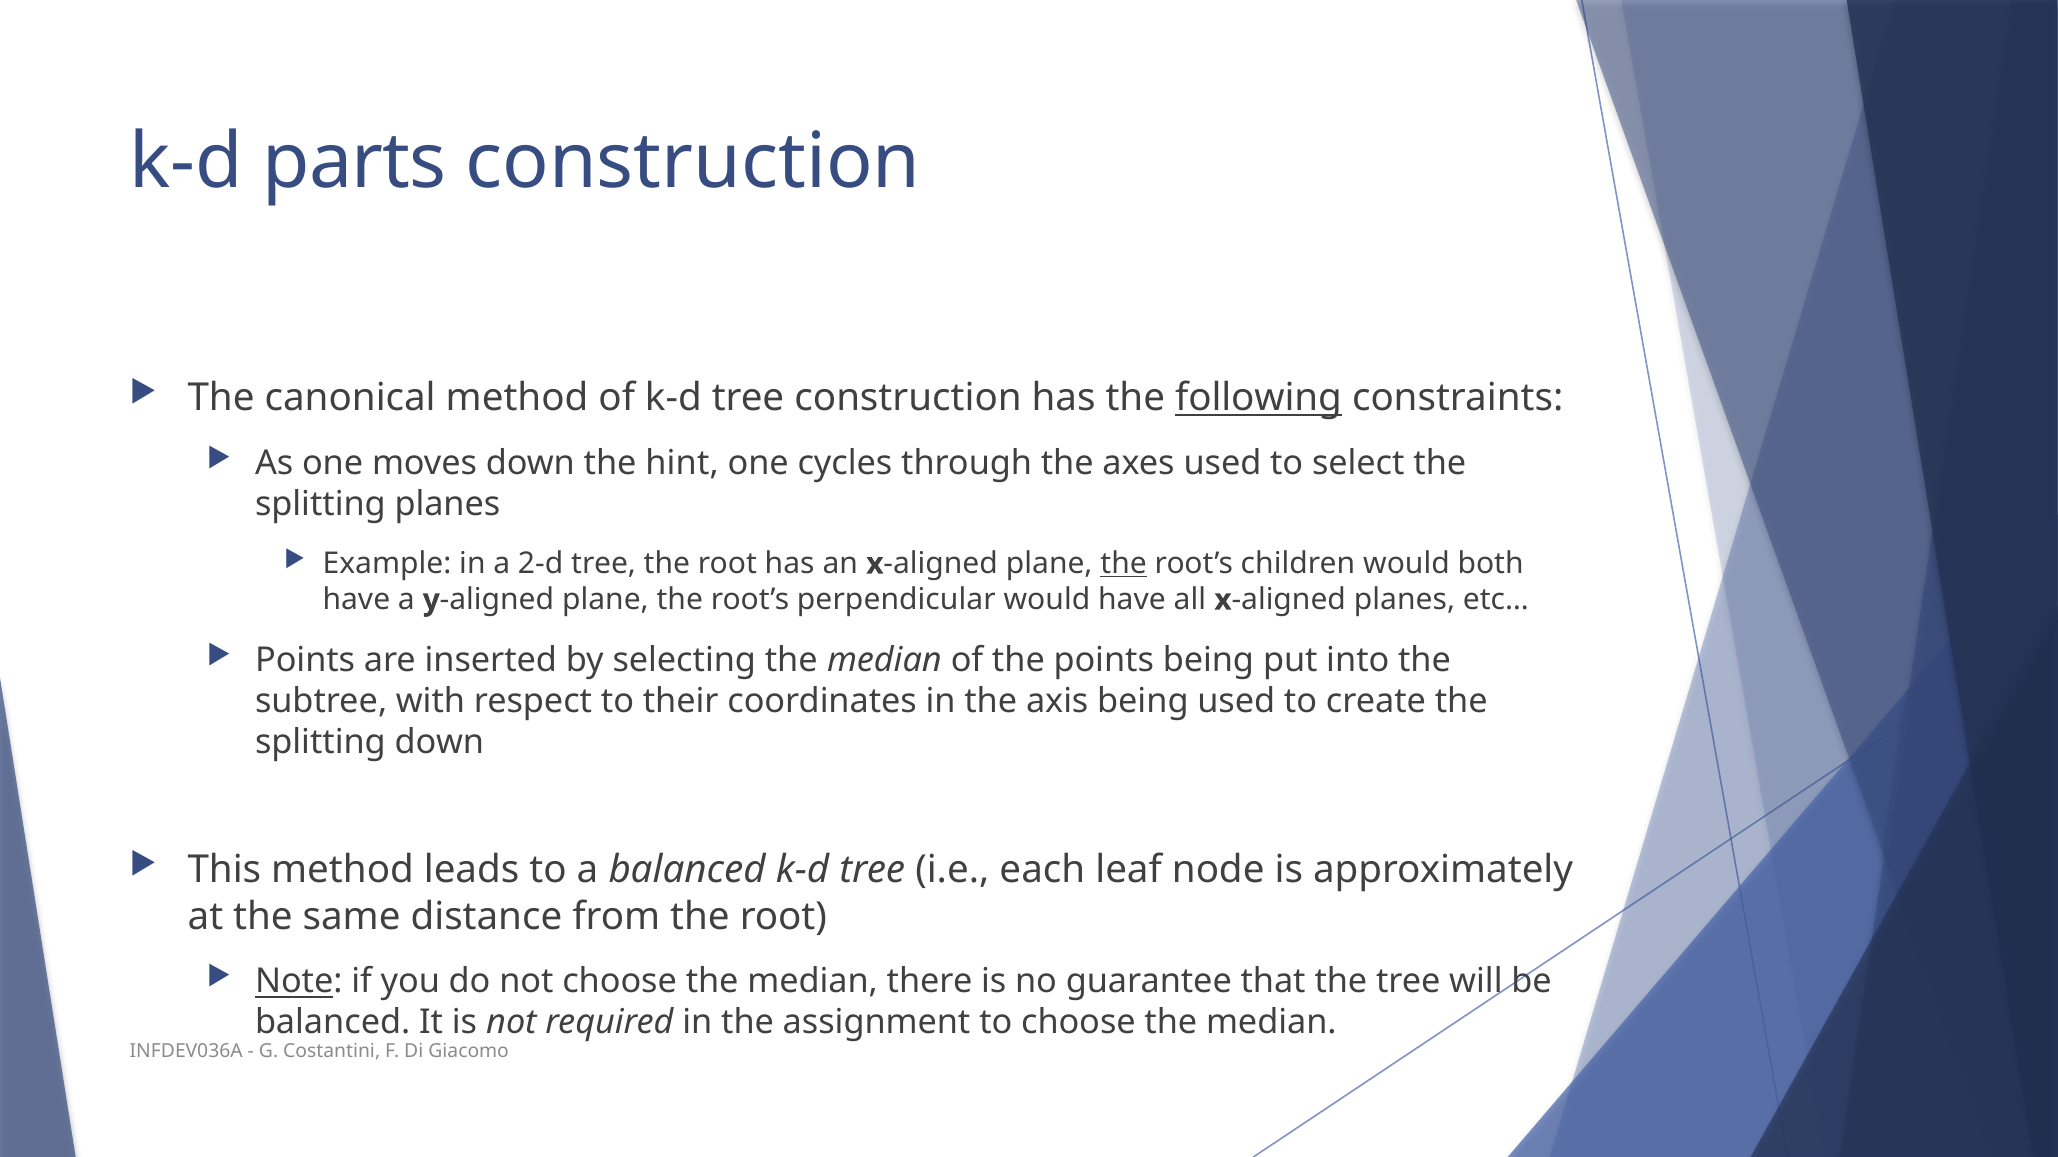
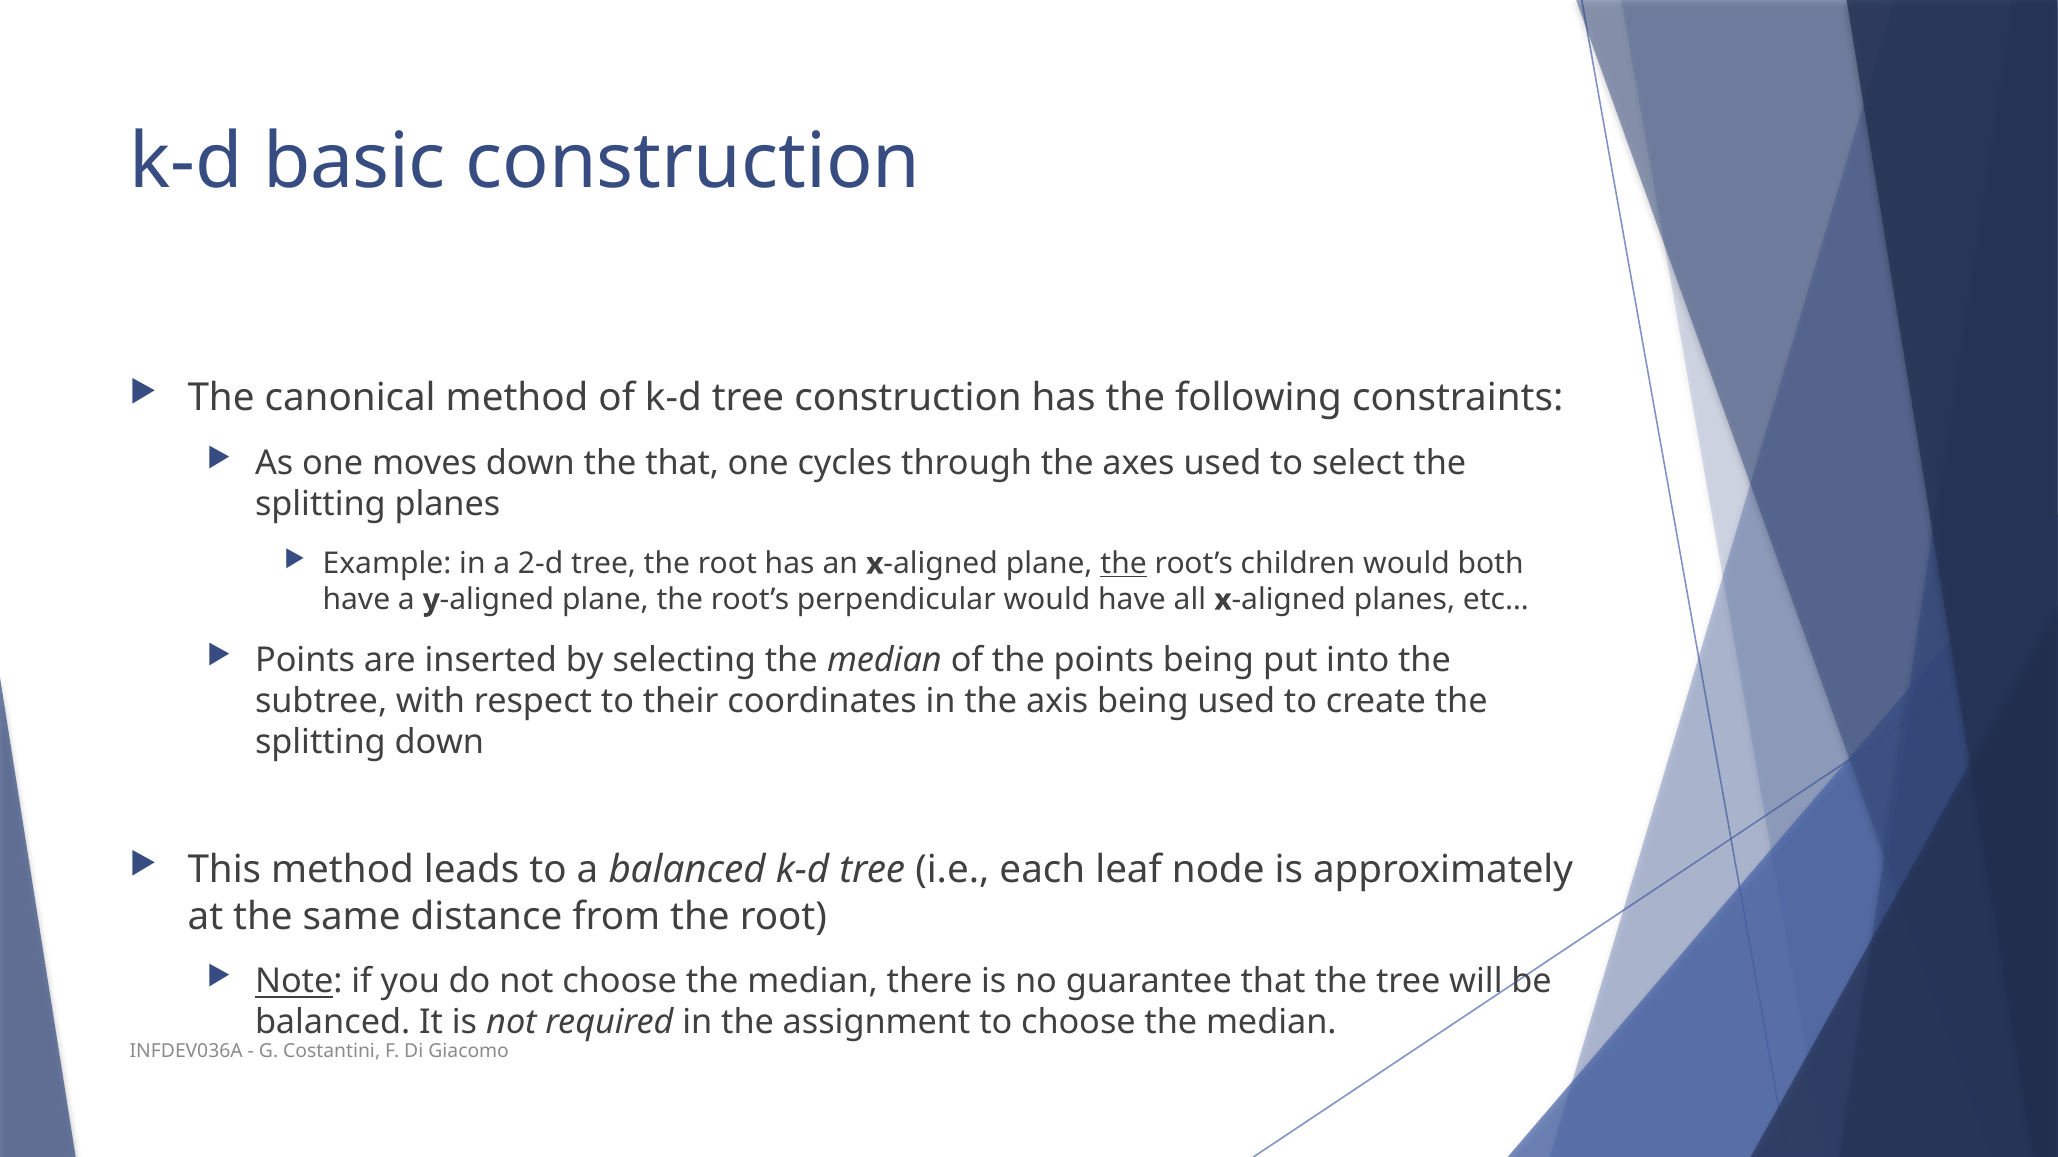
parts: parts -> basic
following underline: present -> none
the hint: hint -> that
